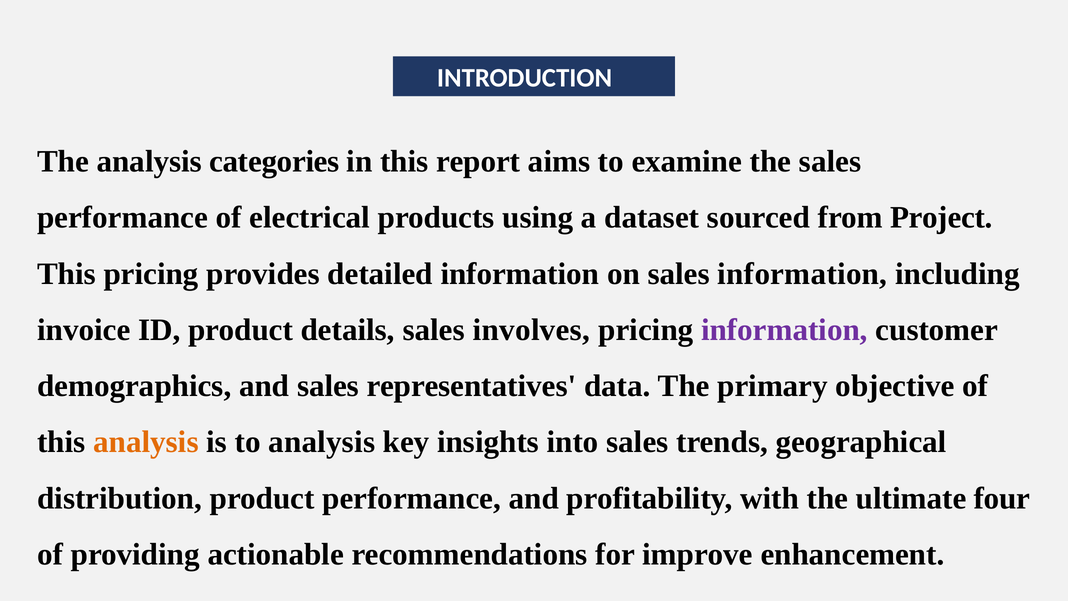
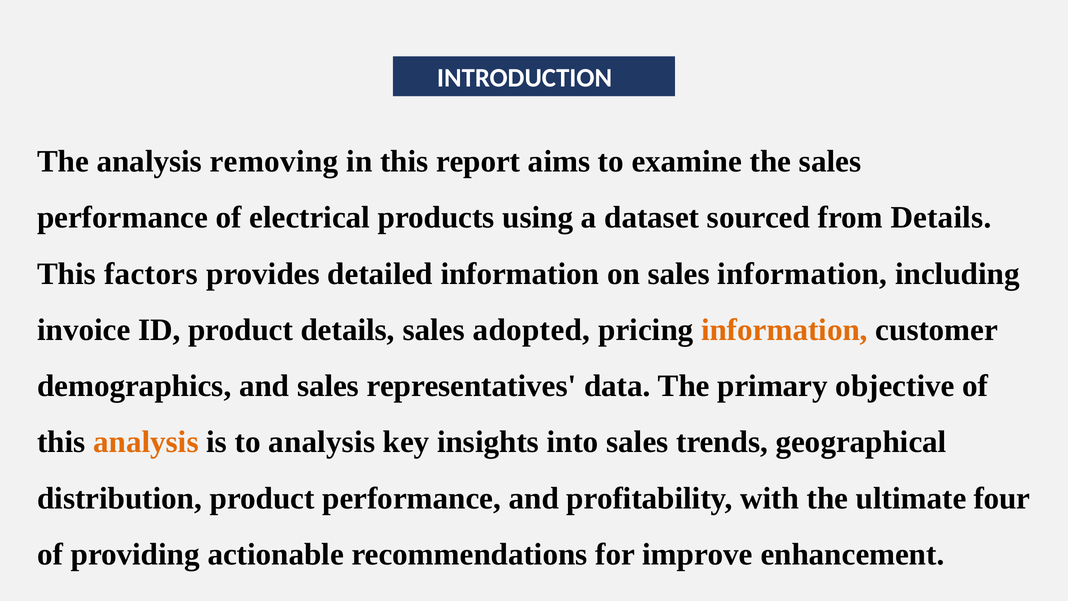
categories: categories -> removing
from Project: Project -> Details
This pricing: pricing -> factors
involves: involves -> adopted
information at (784, 330) colour: purple -> orange
